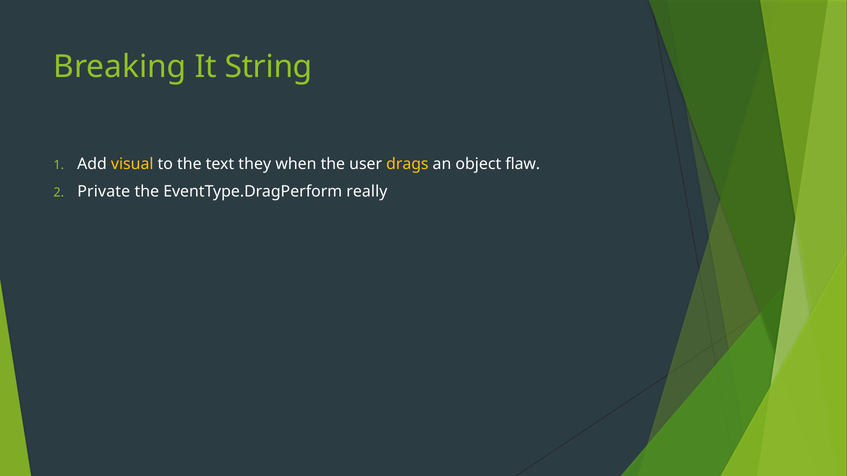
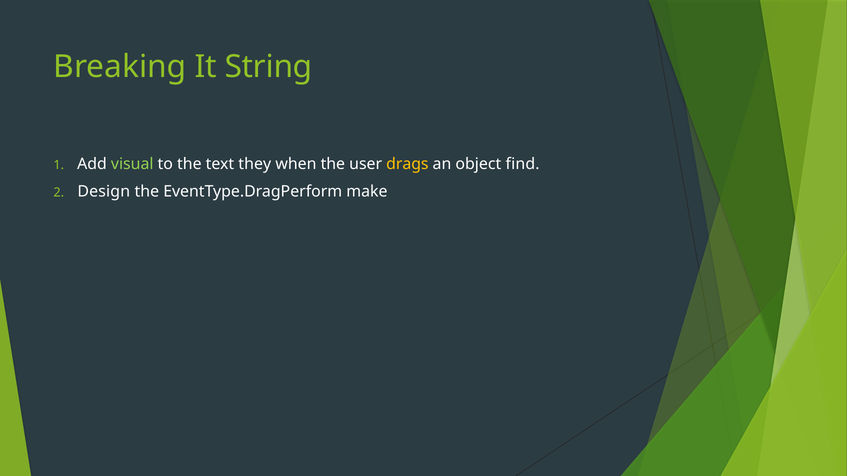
visual colour: yellow -> light green
flaw: flaw -> find
Private: Private -> Design
really: really -> make
